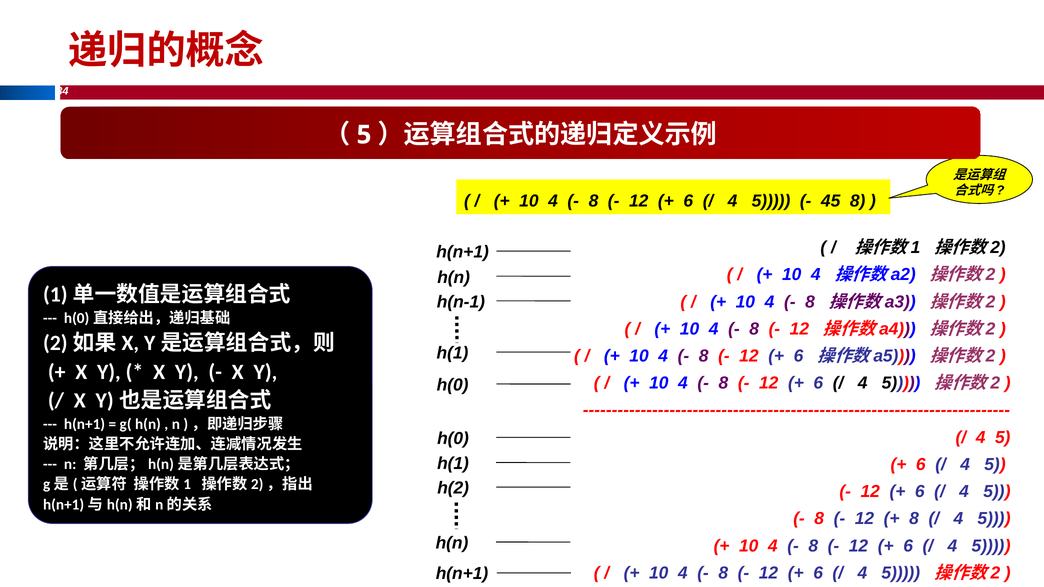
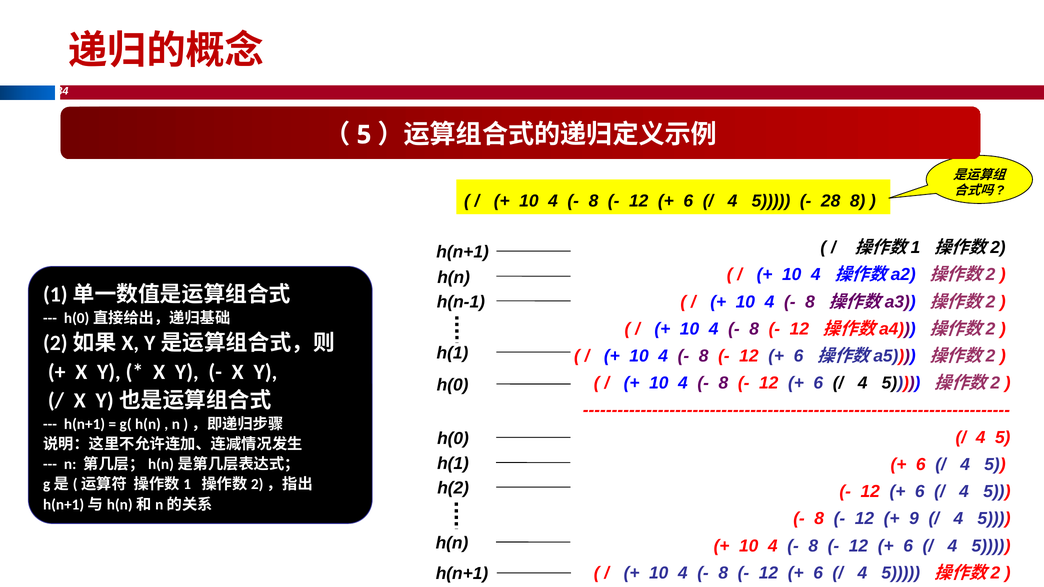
45: 45 -> 28
8 at (914, 519): 8 -> 9
